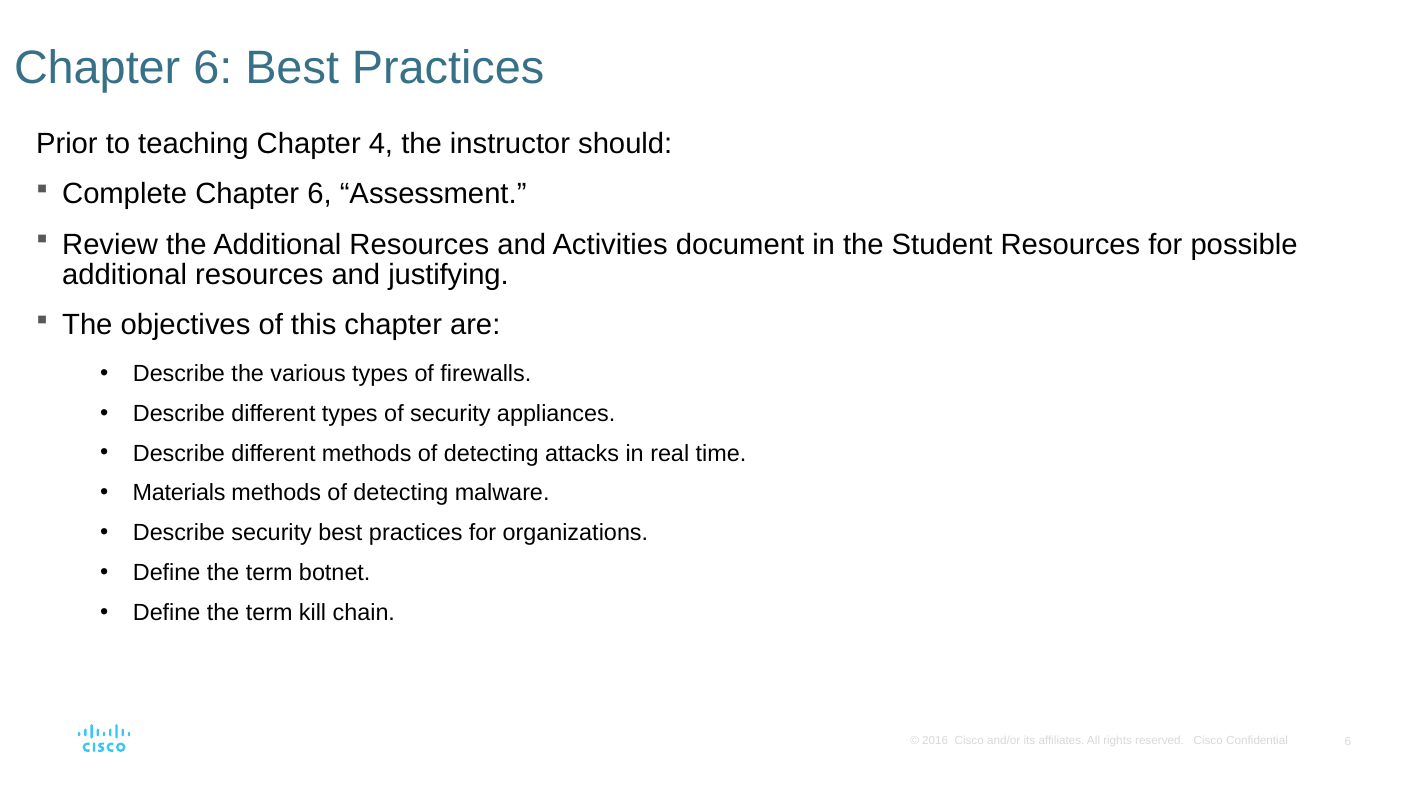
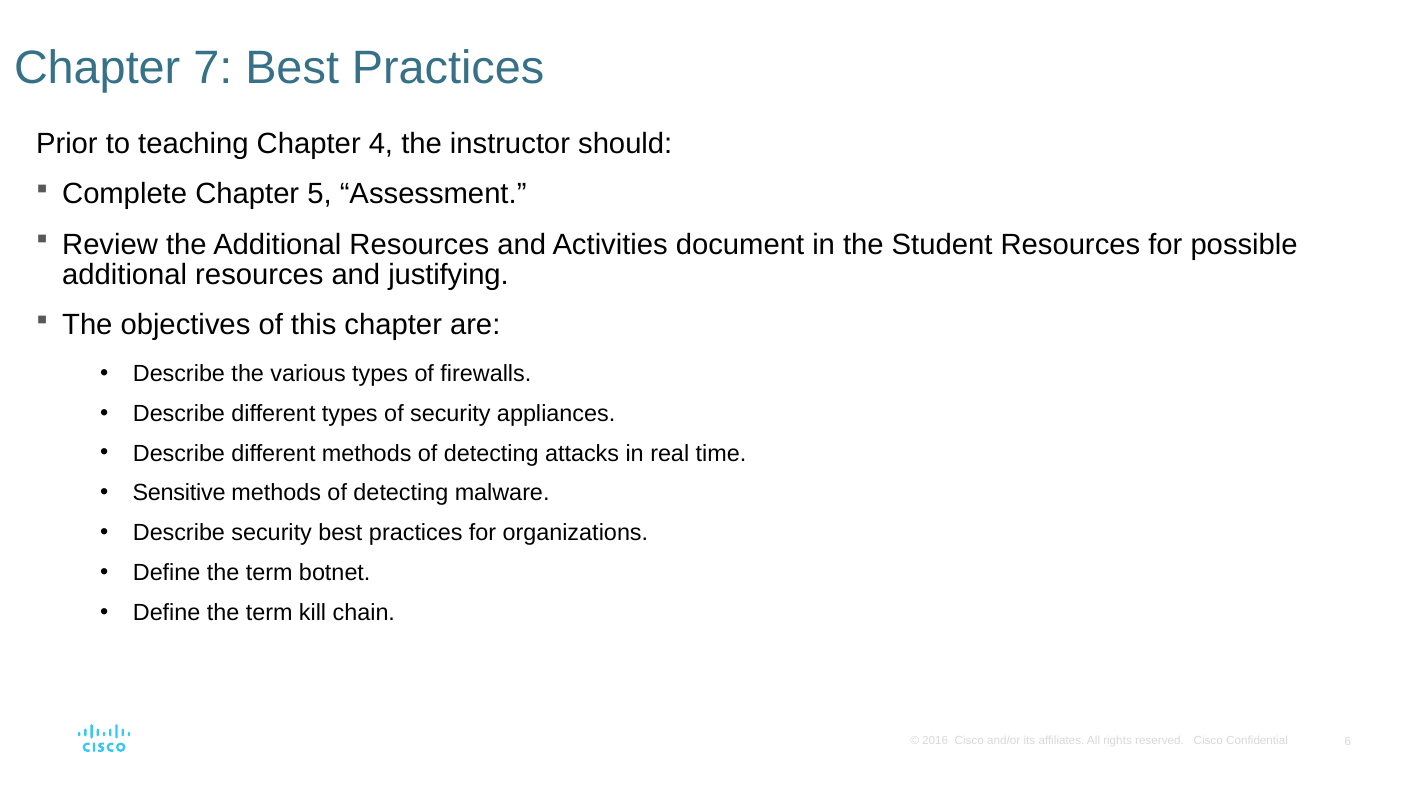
6 at (213, 68): 6 -> 7
Complete Chapter 6: 6 -> 5
Materials: Materials -> Sensitive
